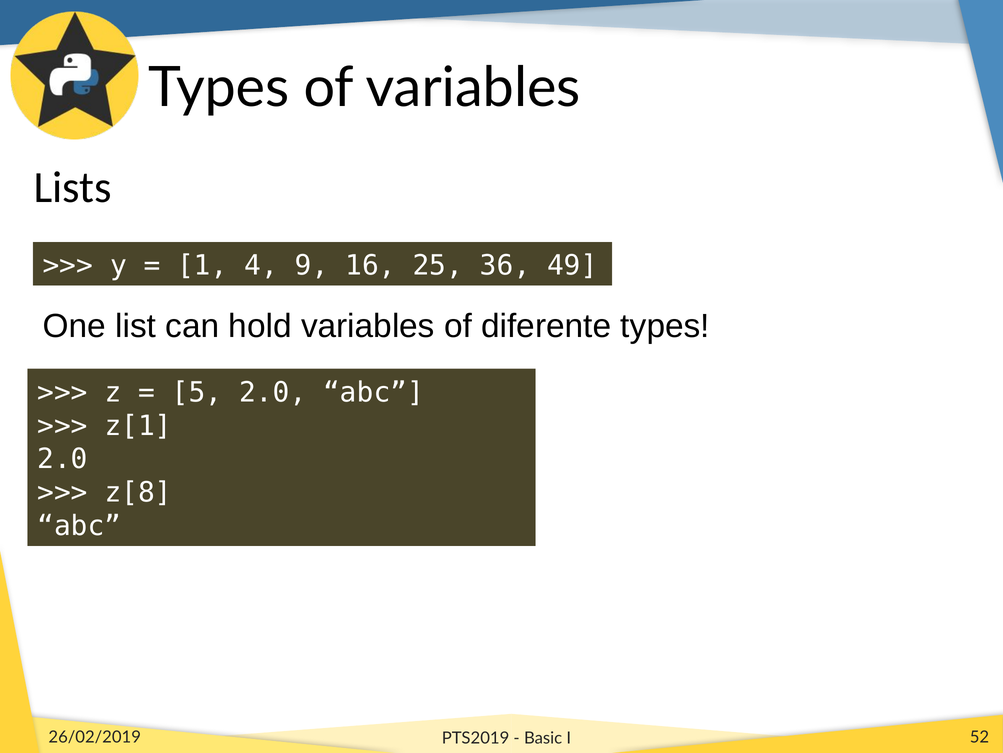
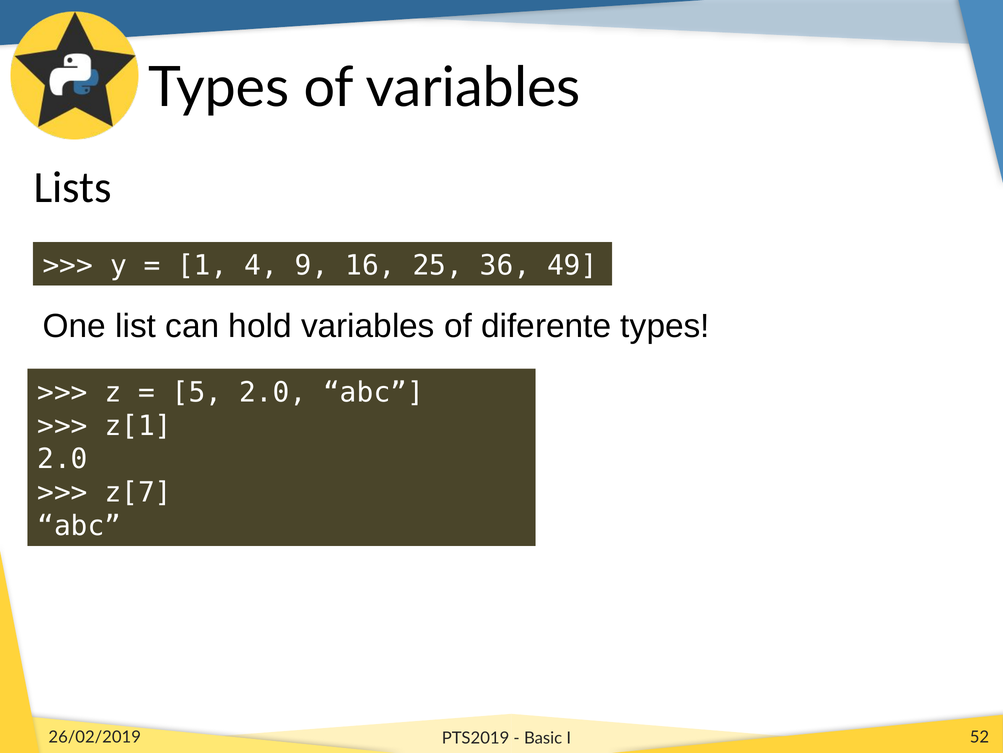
z[8: z[8 -> z[7
